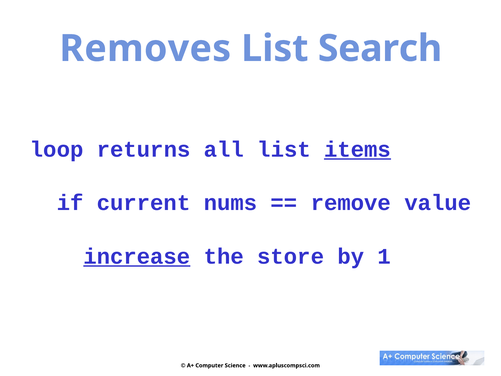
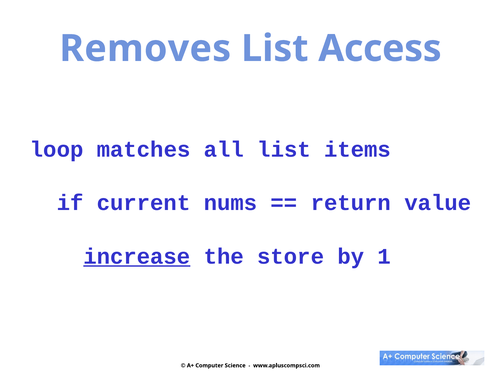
Search: Search -> Access
returns: returns -> matches
items underline: present -> none
remove: remove -> return
